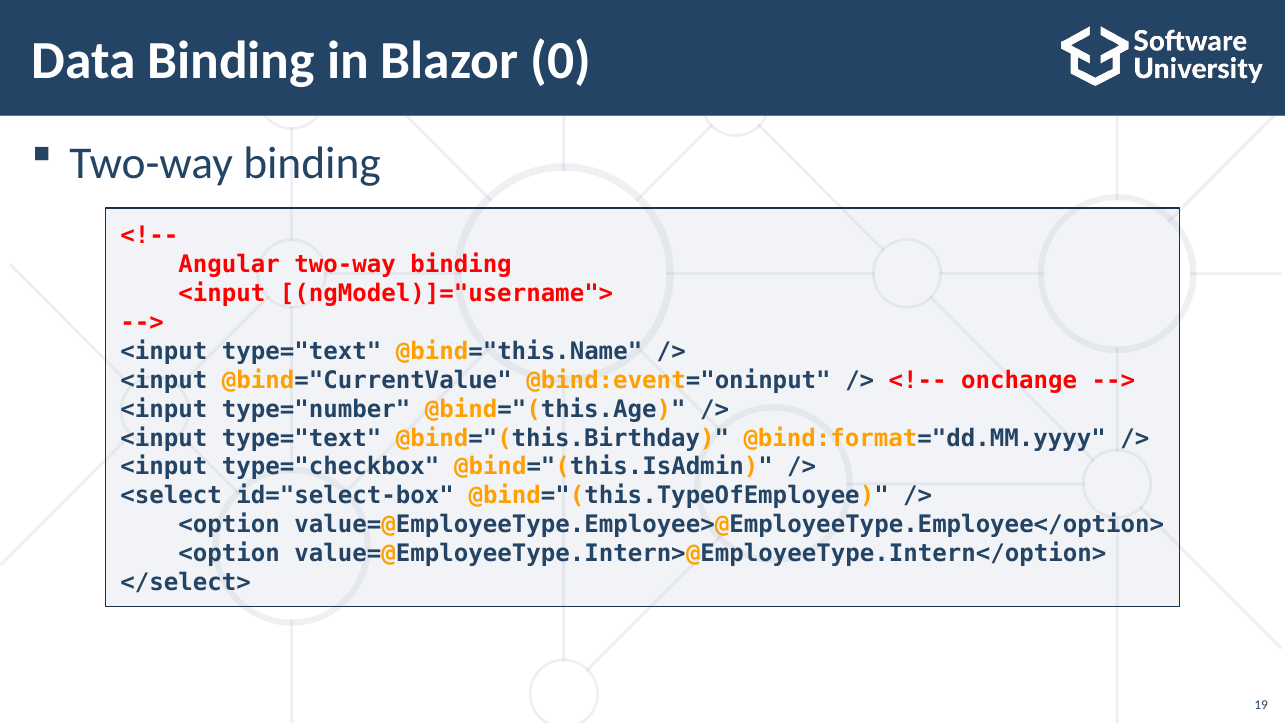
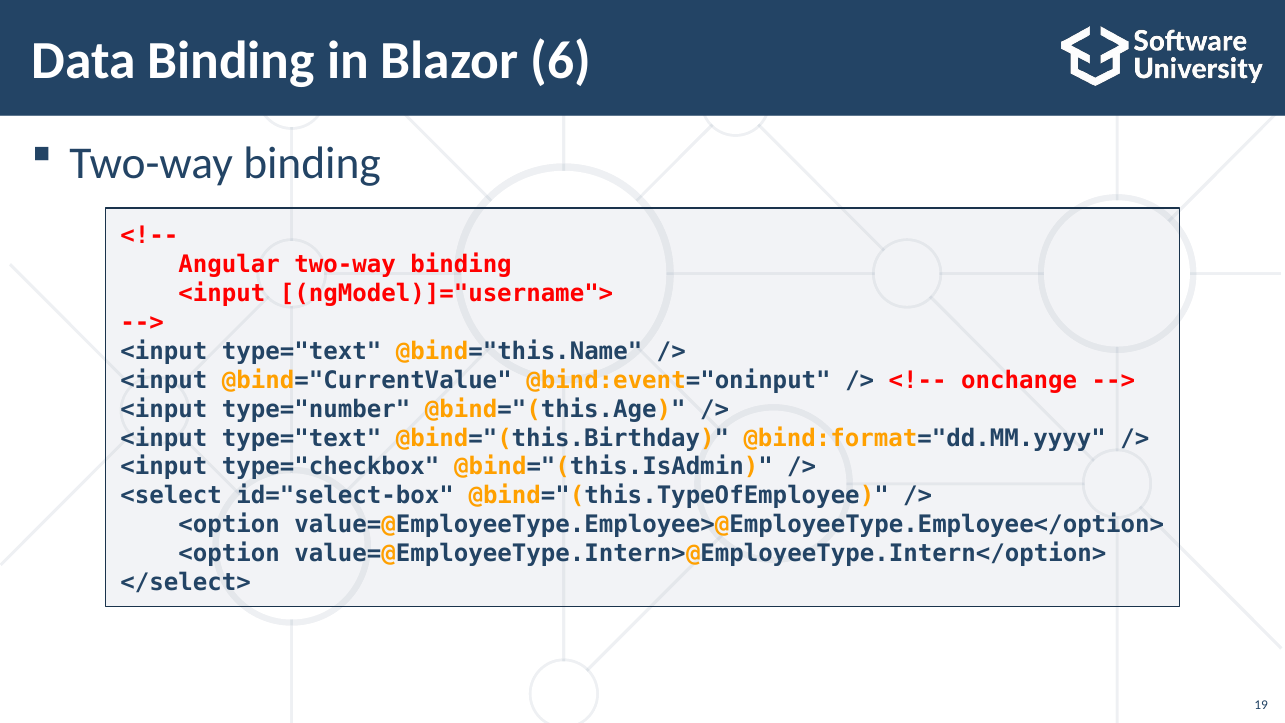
0: 0 -> 6
